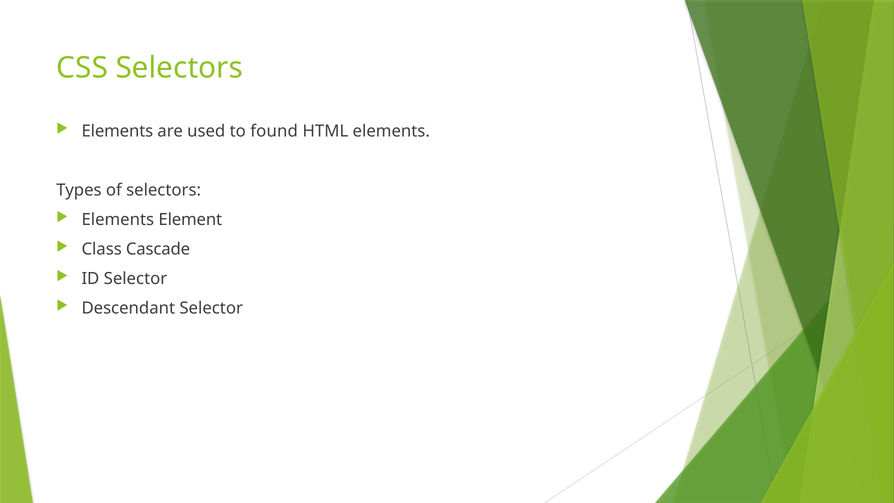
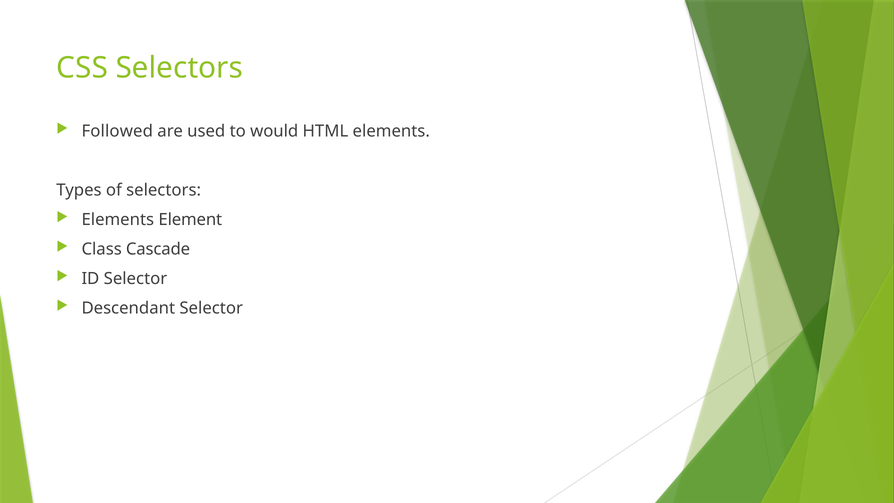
Elements at (117, 131): Elements -> Followed
found: found -> would
